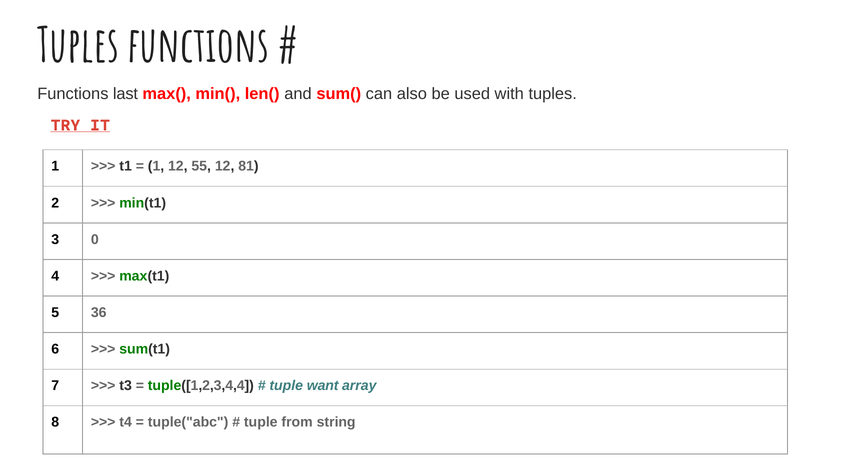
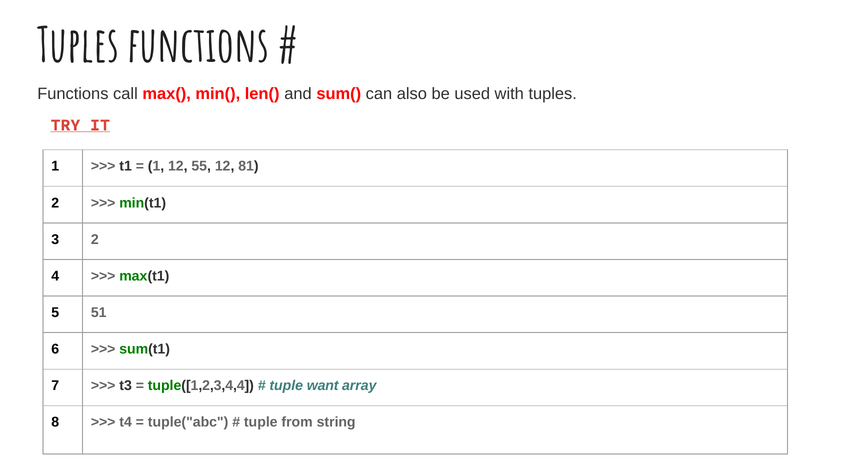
last: last -> call
3 0: 0 -> 2
36: 36 -> 51
